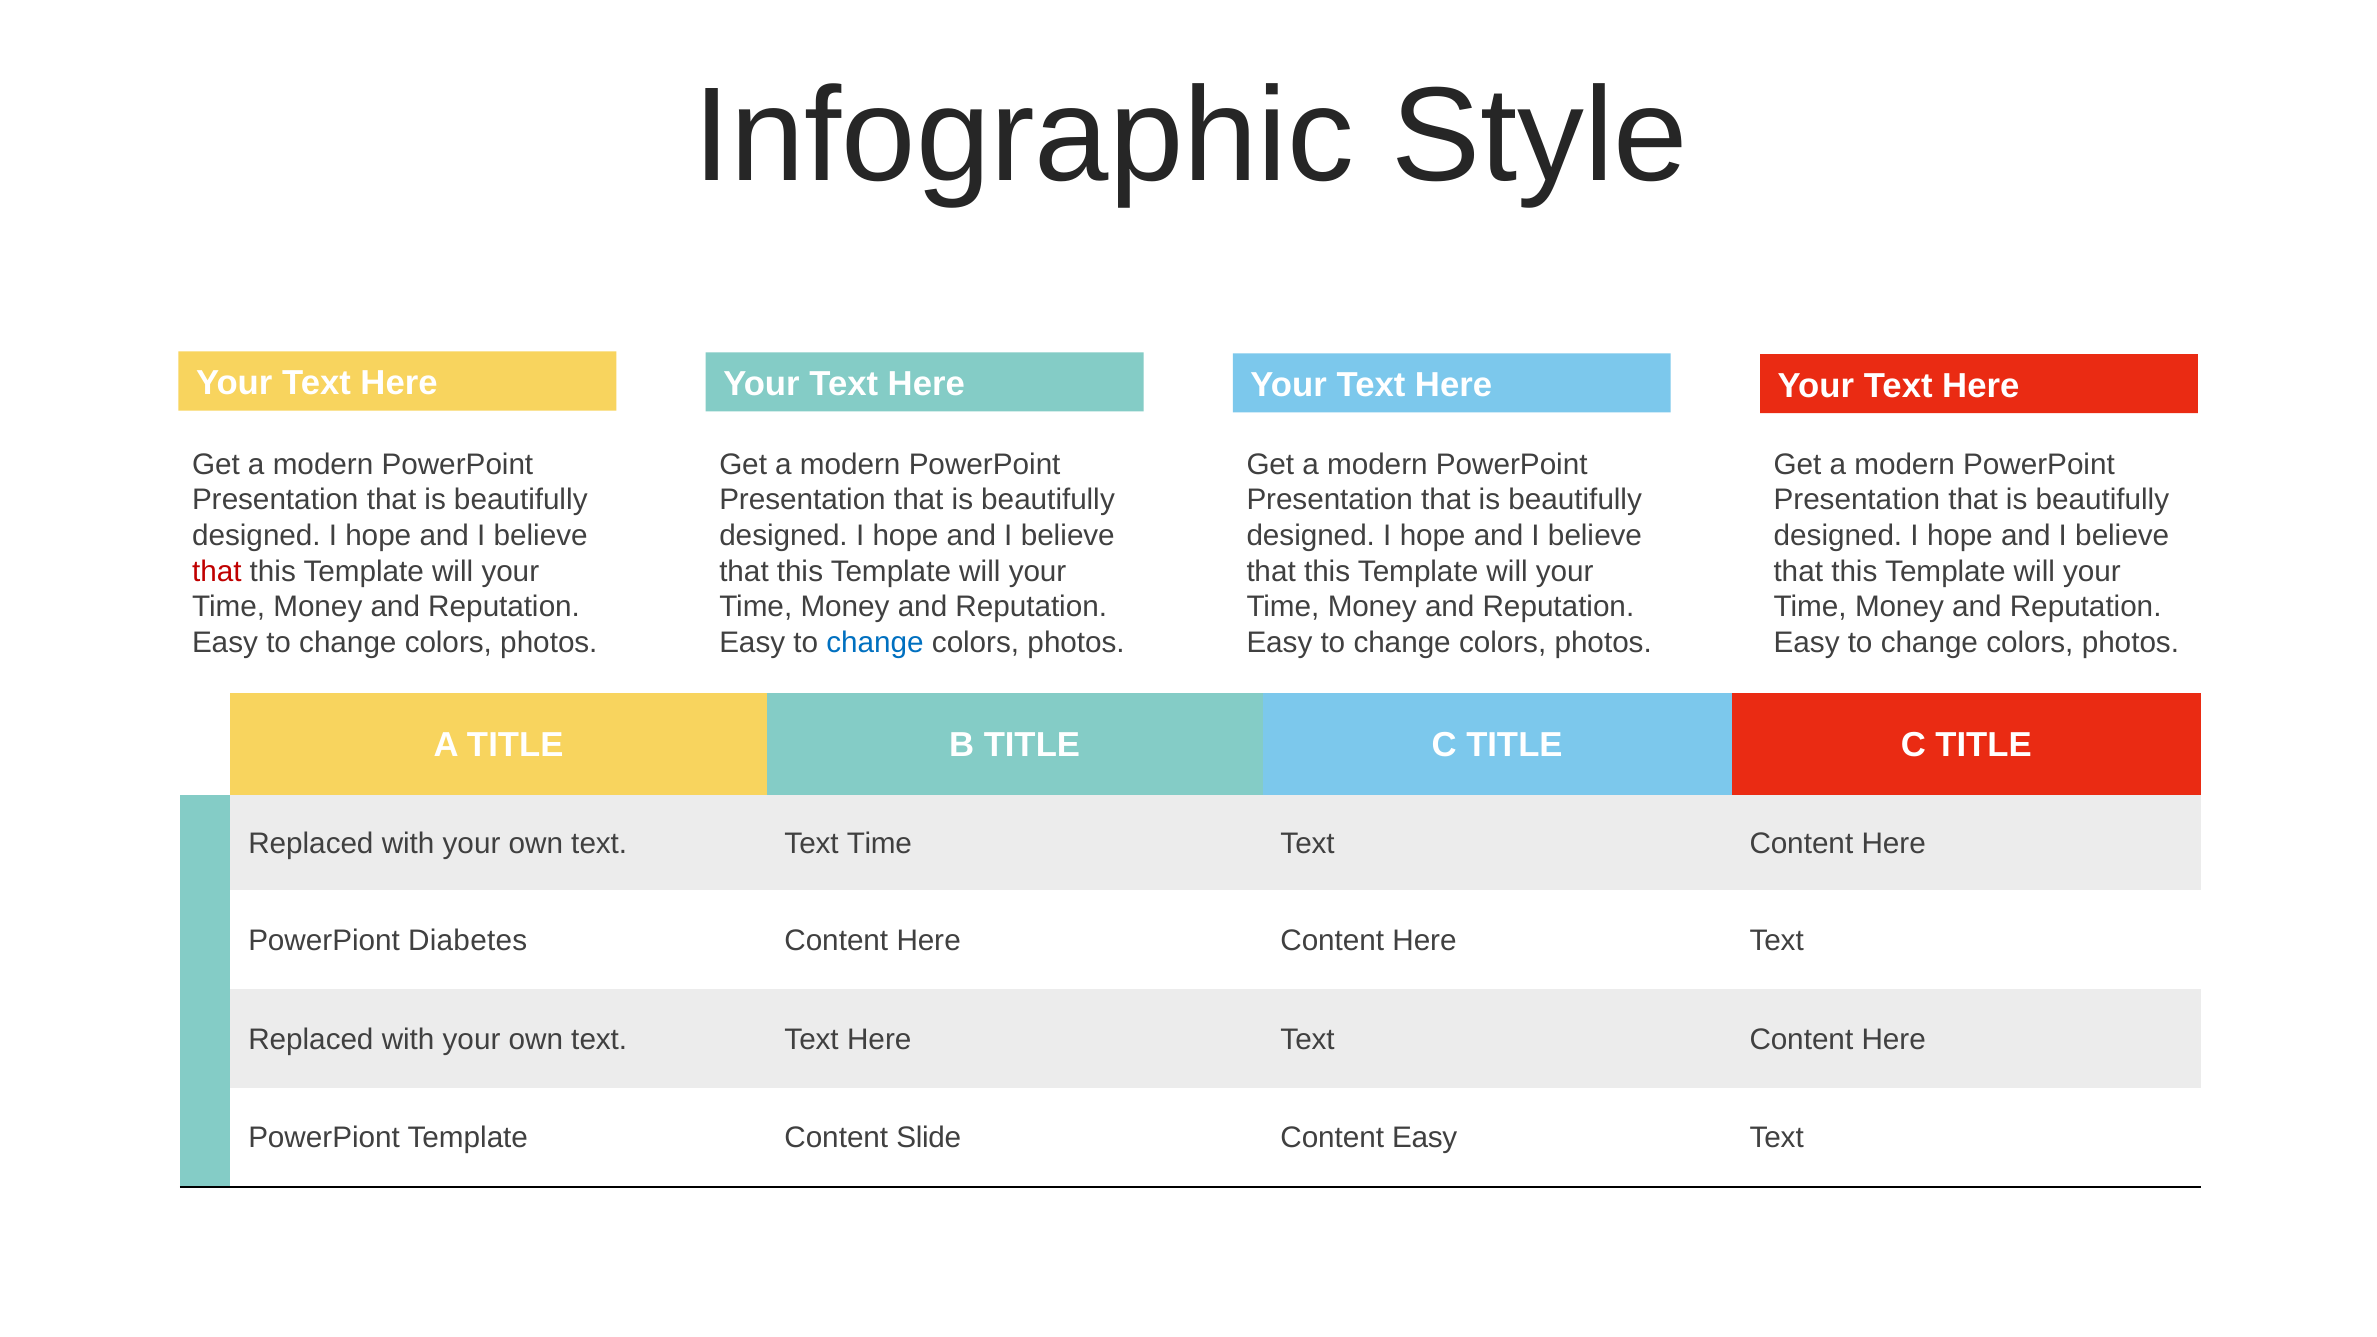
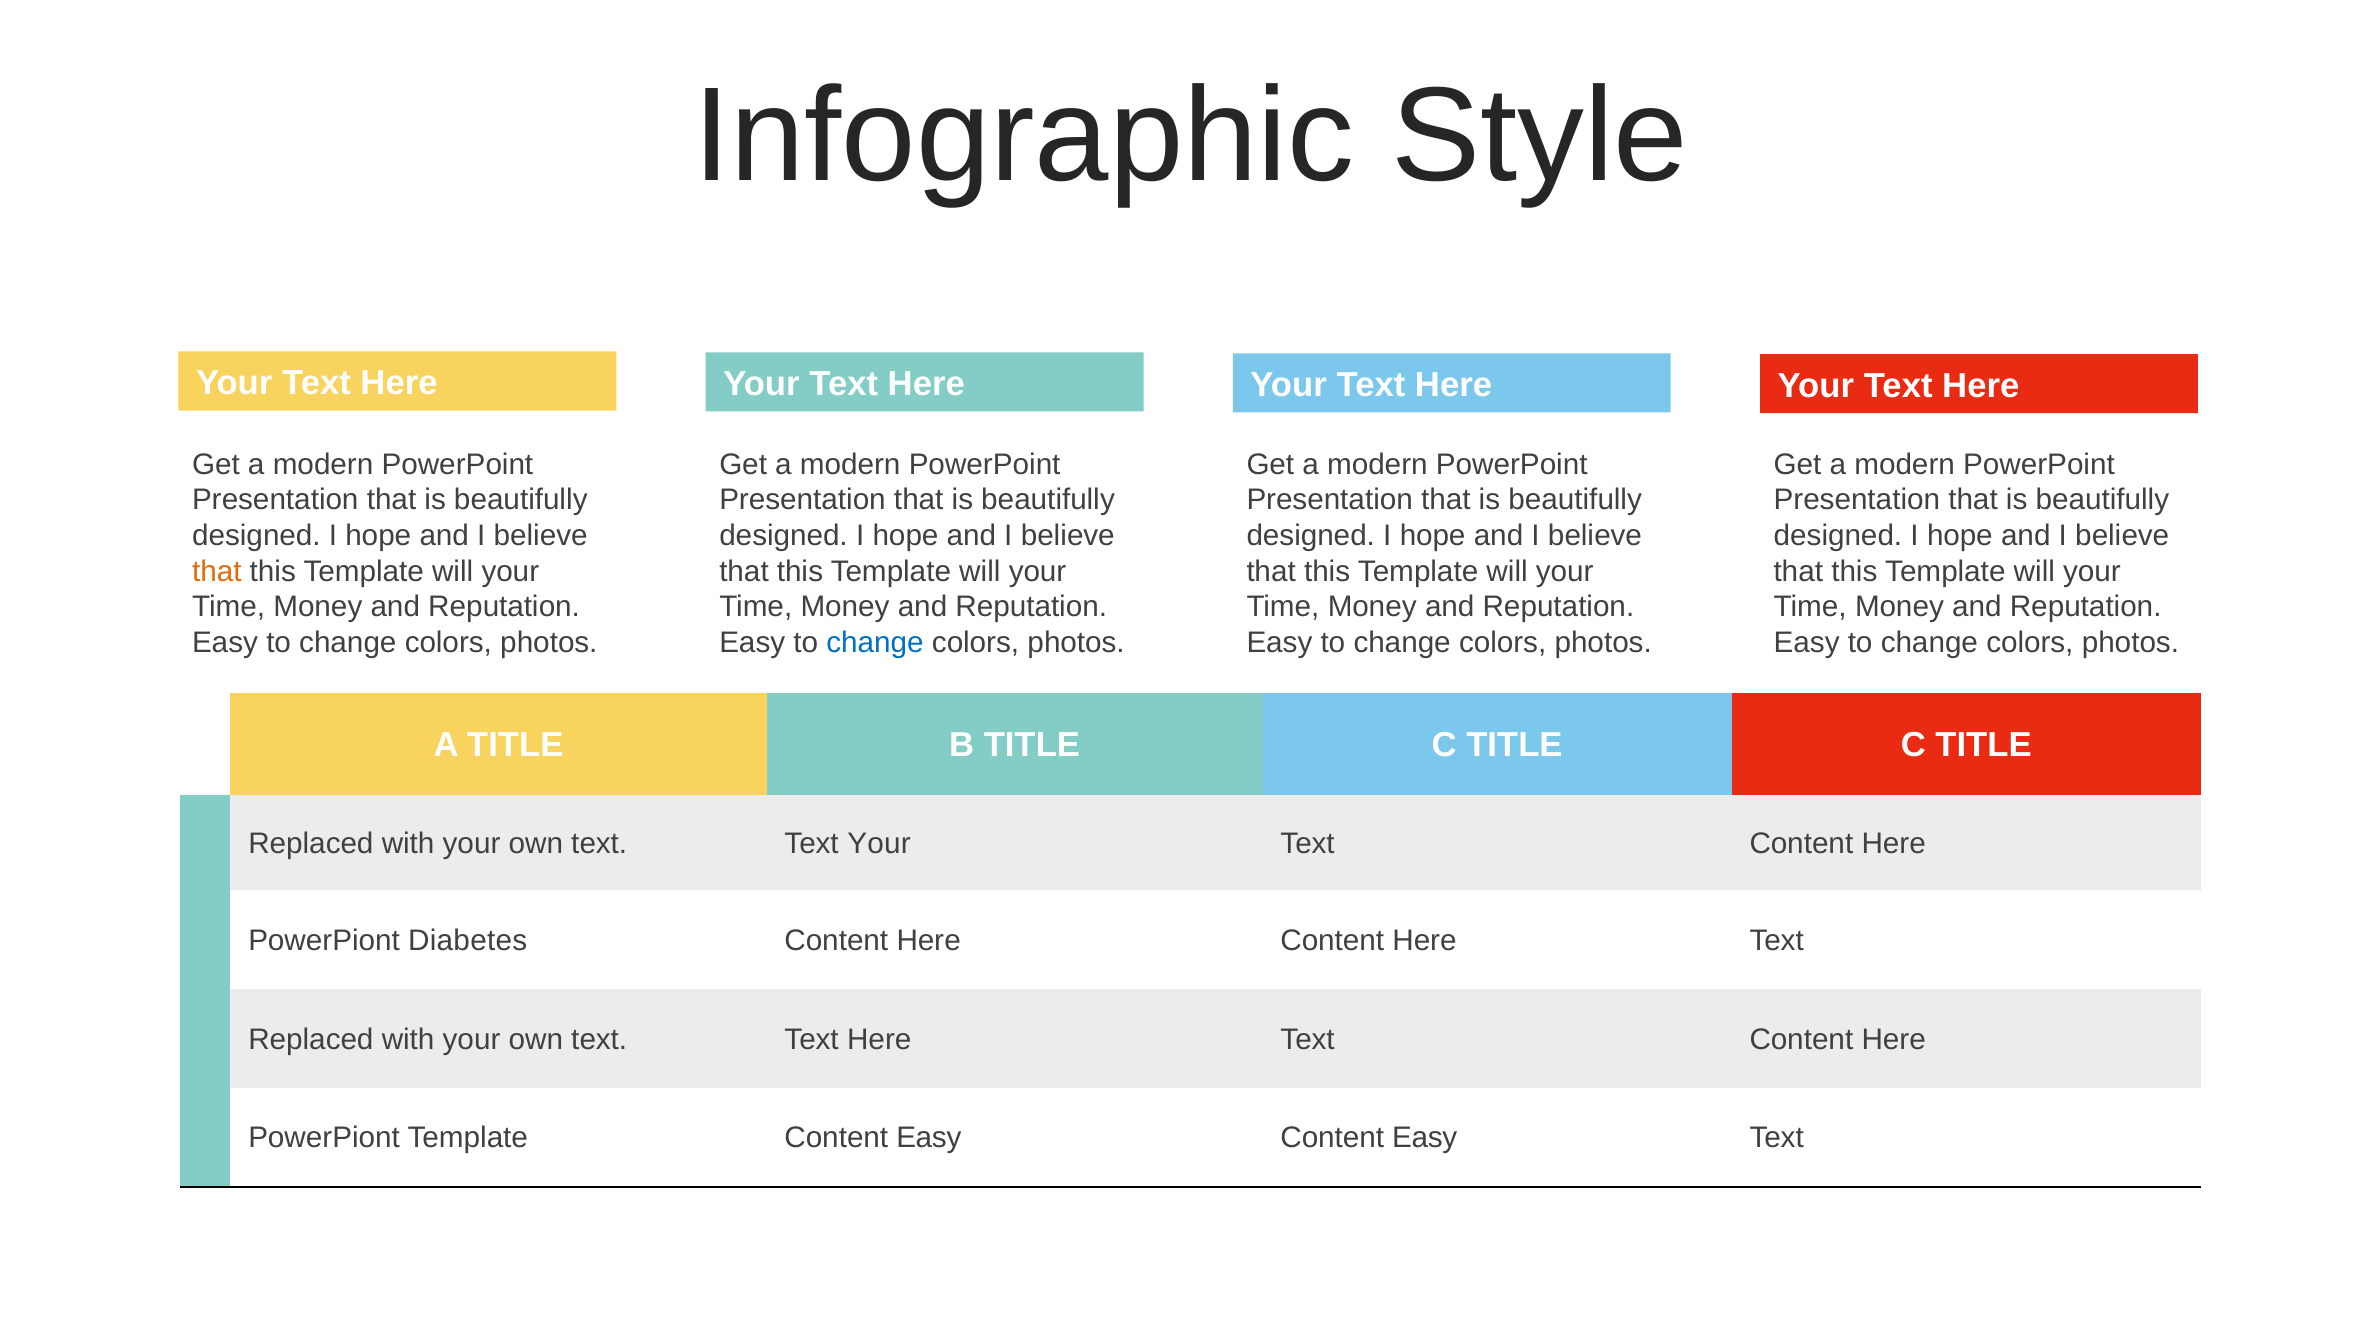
that at (217, 571) colour: red -> orange
text Text Time: Time -> Your
Template Content Slide: Slide -> Easy
